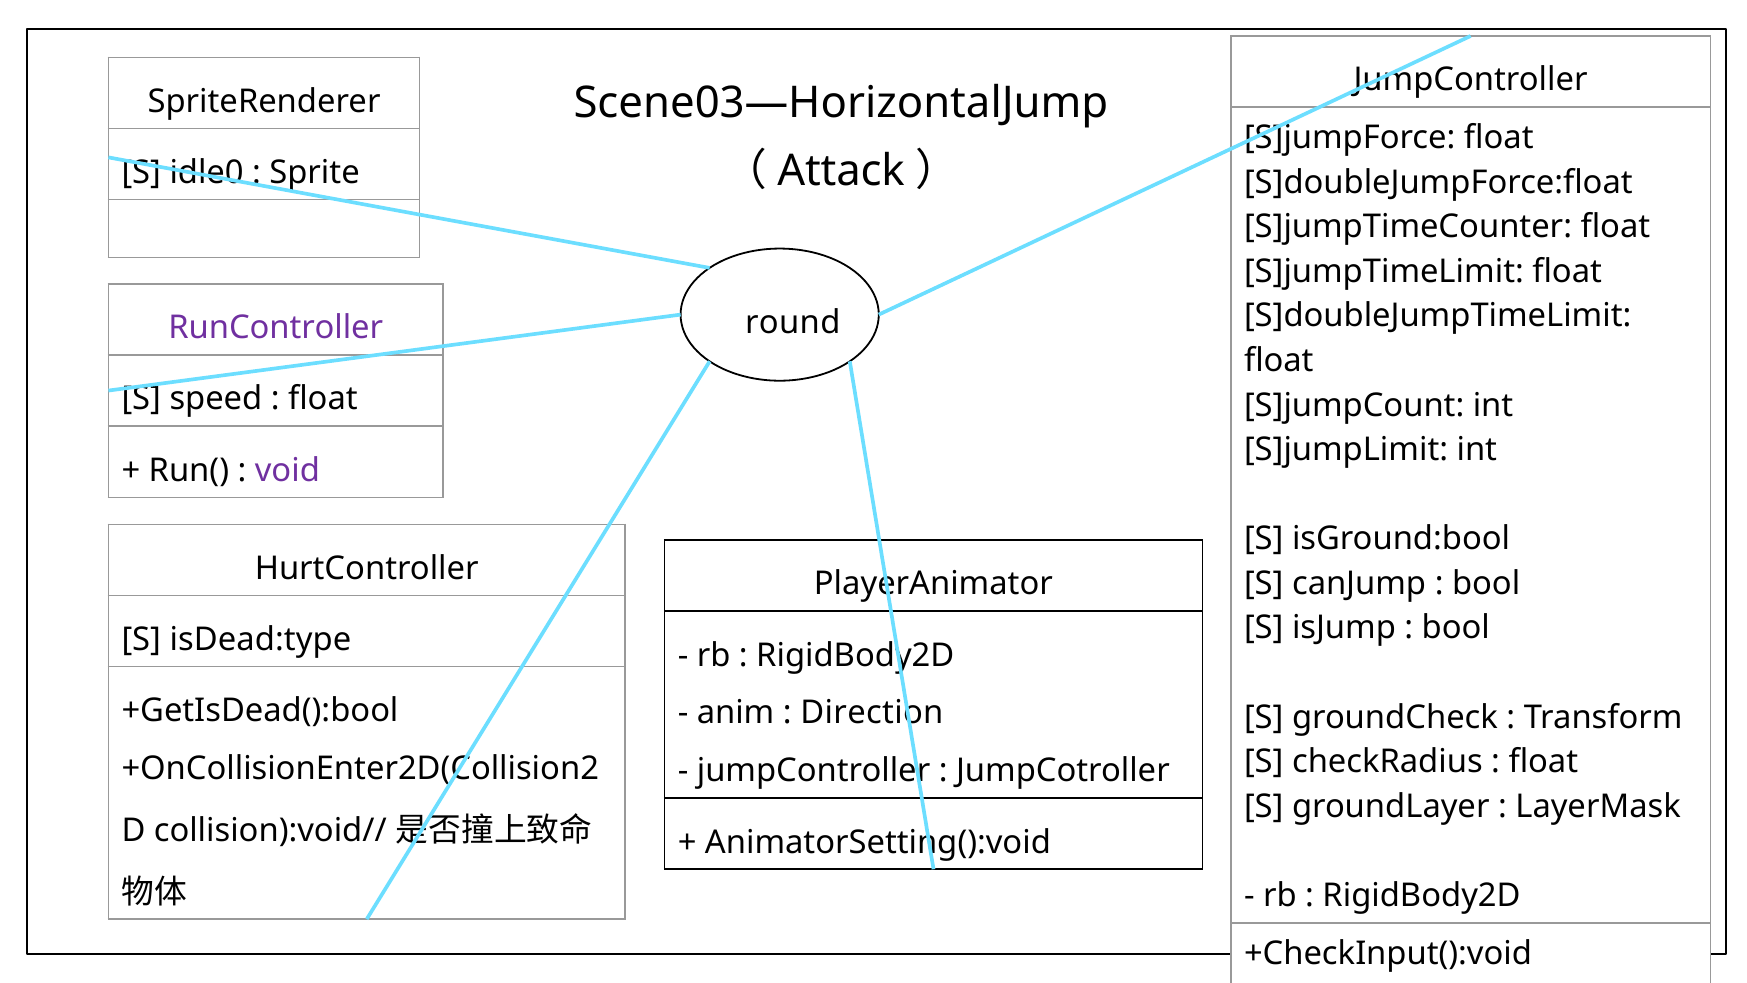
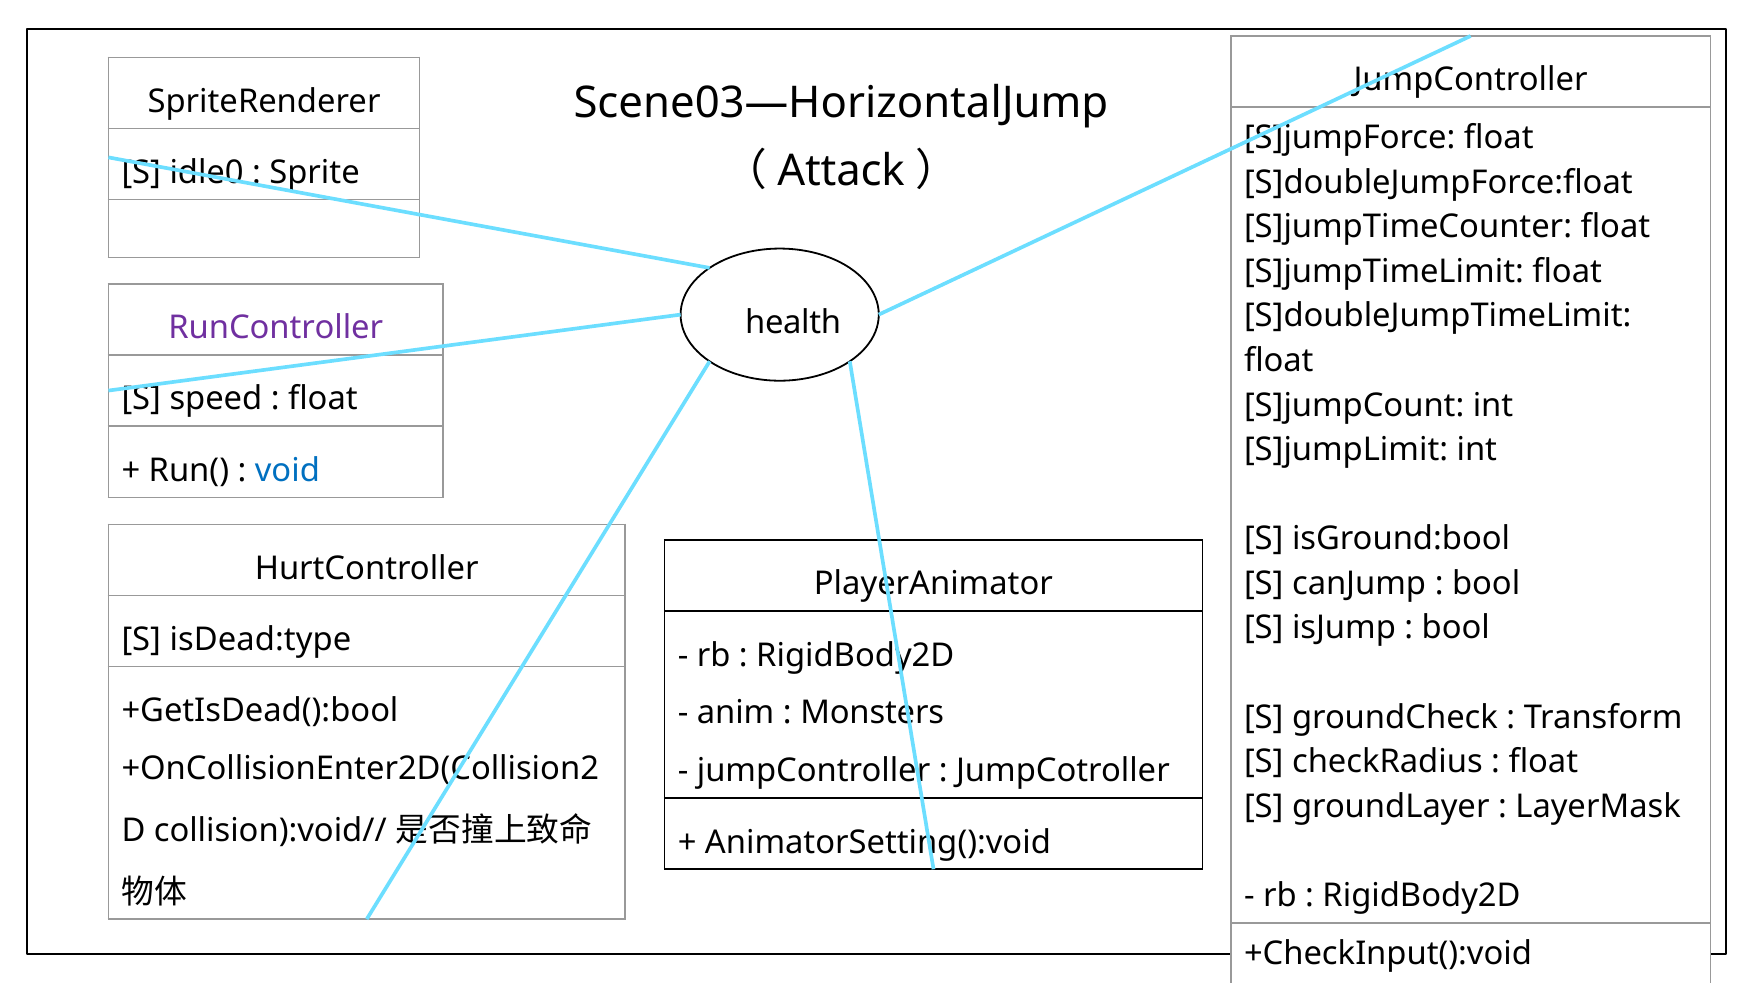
round: round -> health
void at (287, 470) colour: purple -> blue
Direction: Direction -> Monsters
